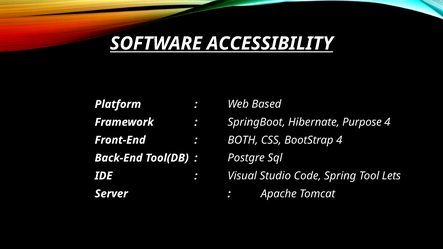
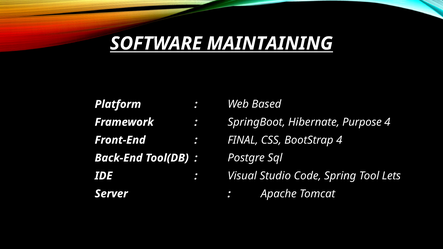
ACCESSIBILITY: ACCESSIBILITY -> MAINTAINING
BOTH: BOTH -> FINAL
